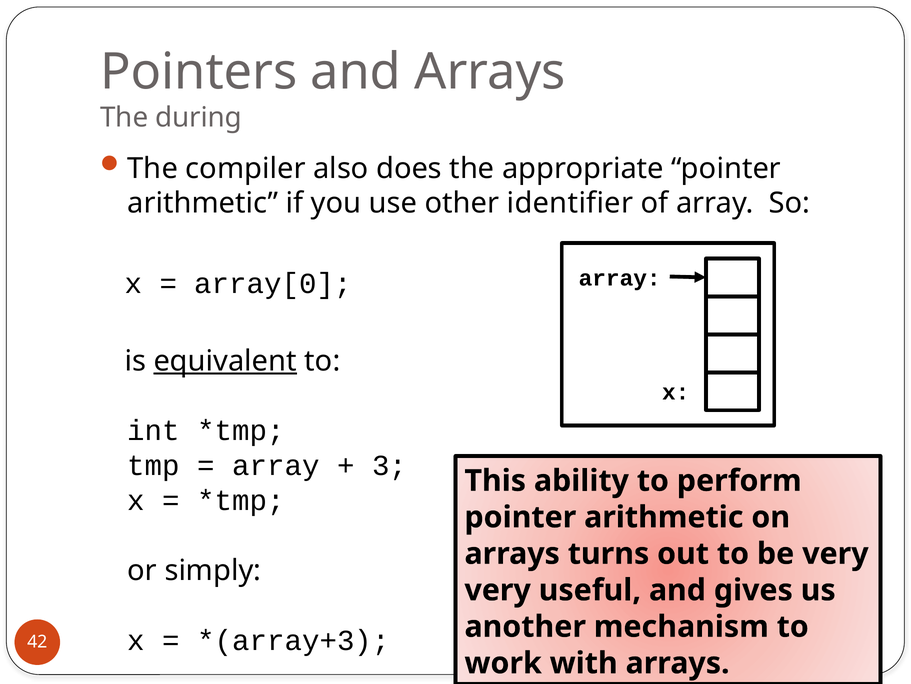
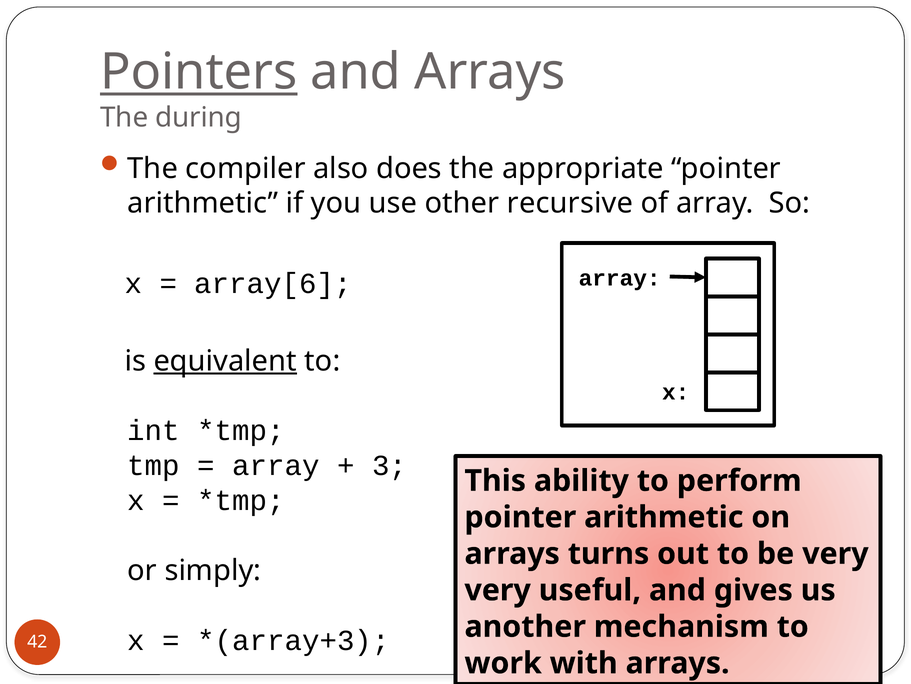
Pointers underline: none -> present
identifier: identifier -> recursive
array[0: array[0 -> array[6
